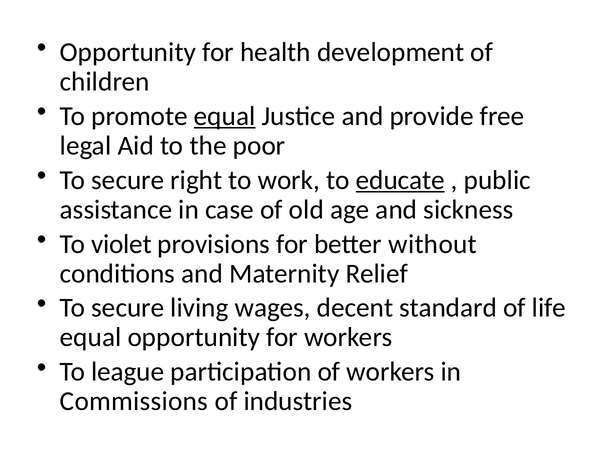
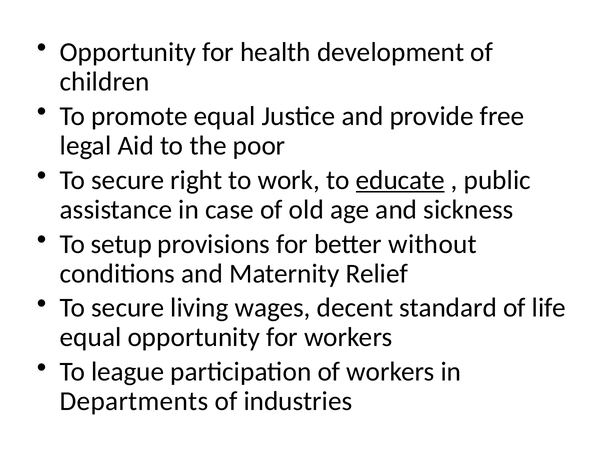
equal at (225, 116) underline: present -> none
violet: violet -> setup
Commissions: Commissions -> Departments
